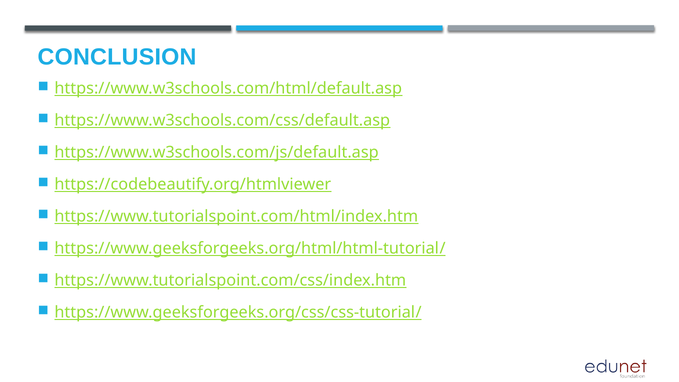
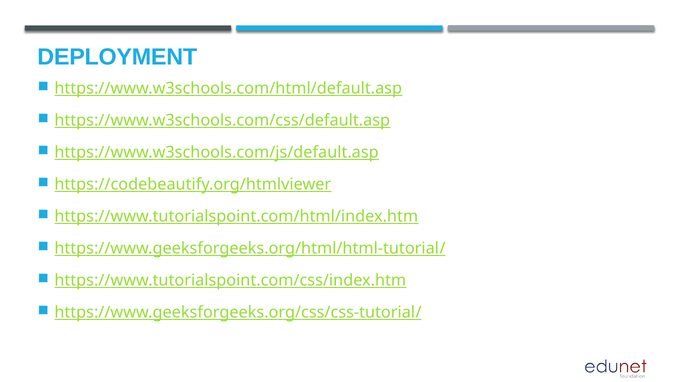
CONCLUSION: CONCLUSION -> DEPLOYMENT
